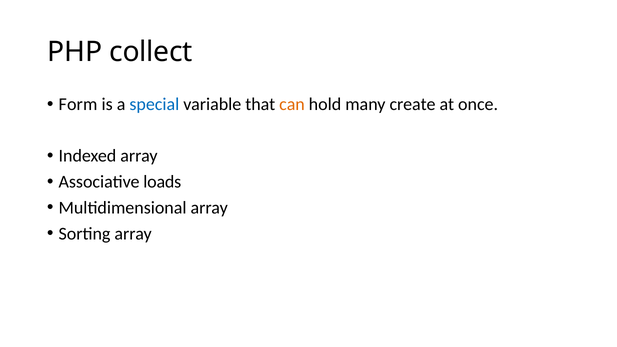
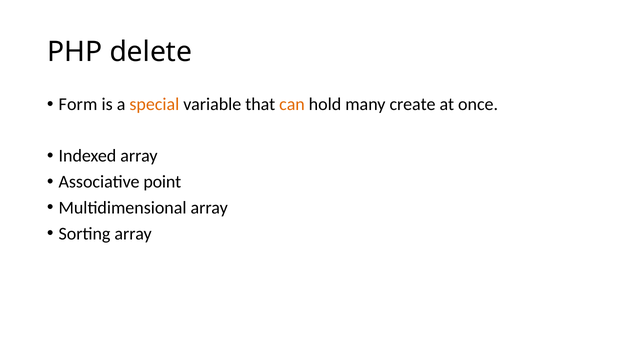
collect: collect -> delete
special colour: blue -> orange
loads: loads -> point
